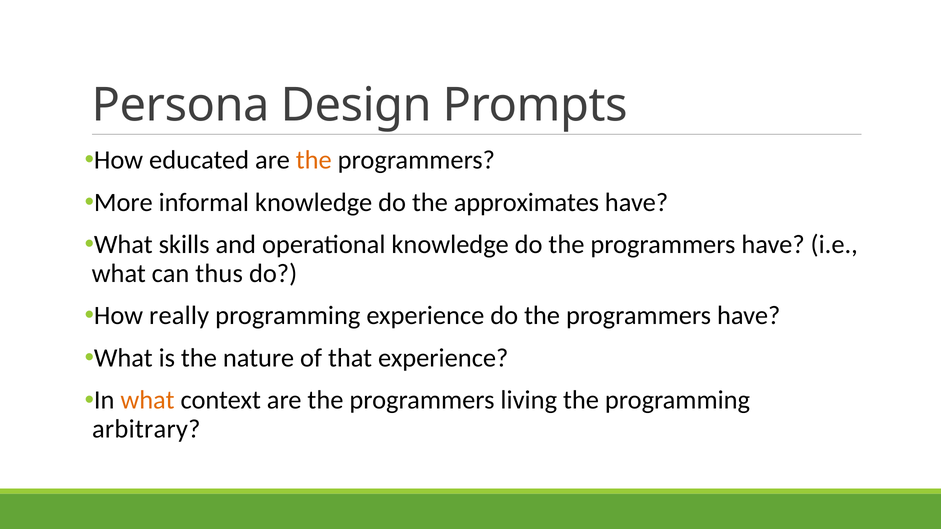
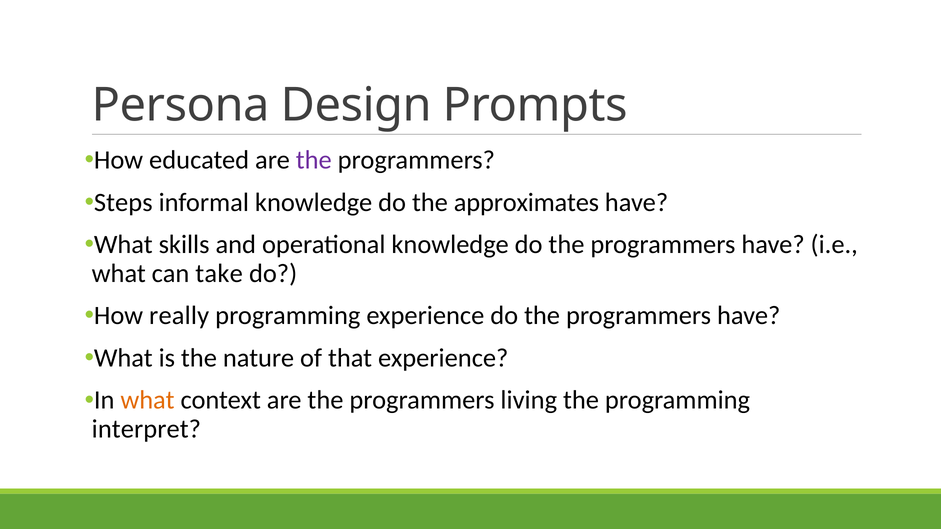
the at (314, 160) colour: orange -> purple
More: More -> Steps
thus: thus -> take
arbitrary: arbitrary -> interpret
